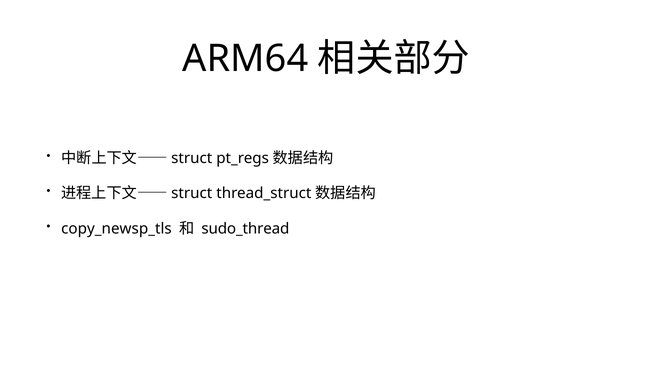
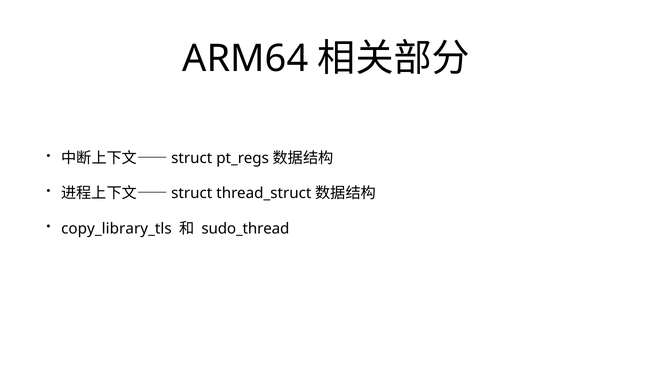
copy_newsp_tls: copy_newsp_tls -> copy_library_tls
